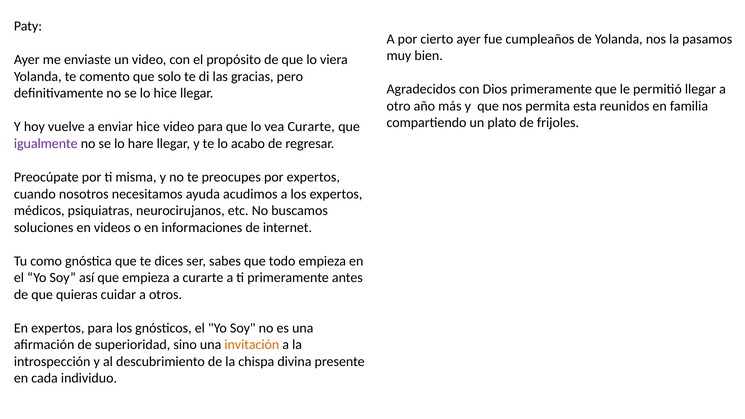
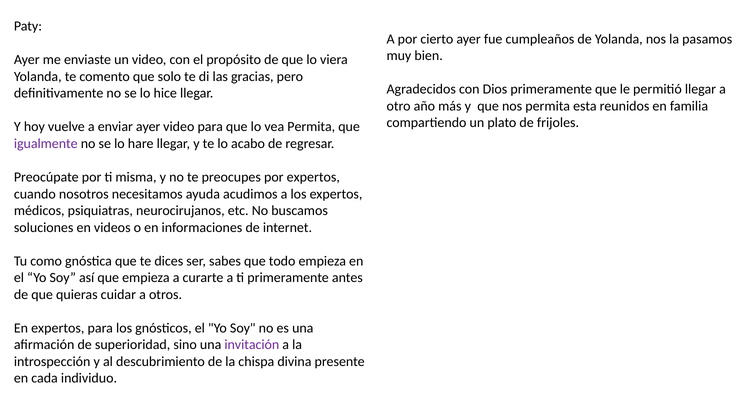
enviar hice: hice -> ayer
vea Curarte: Curarte -> Permita
invitación colour: orange -> purple
